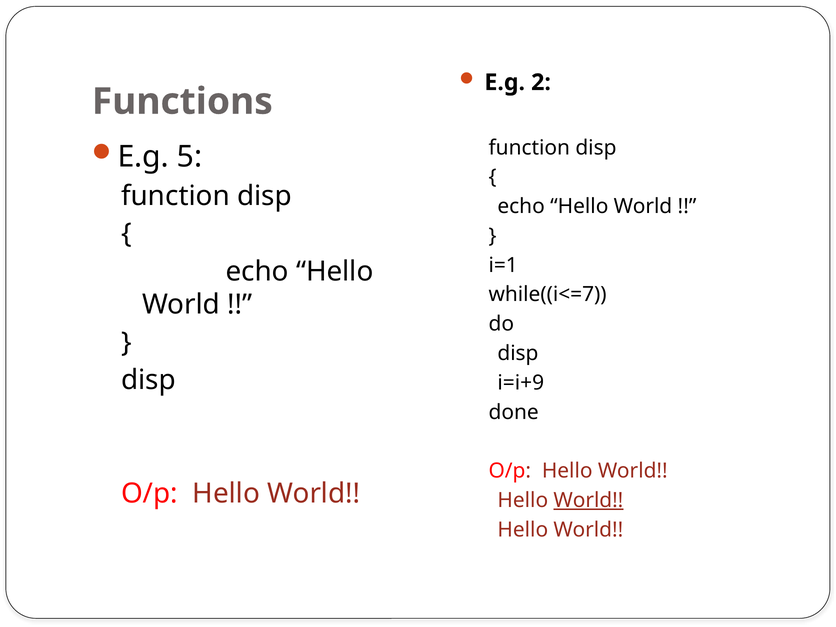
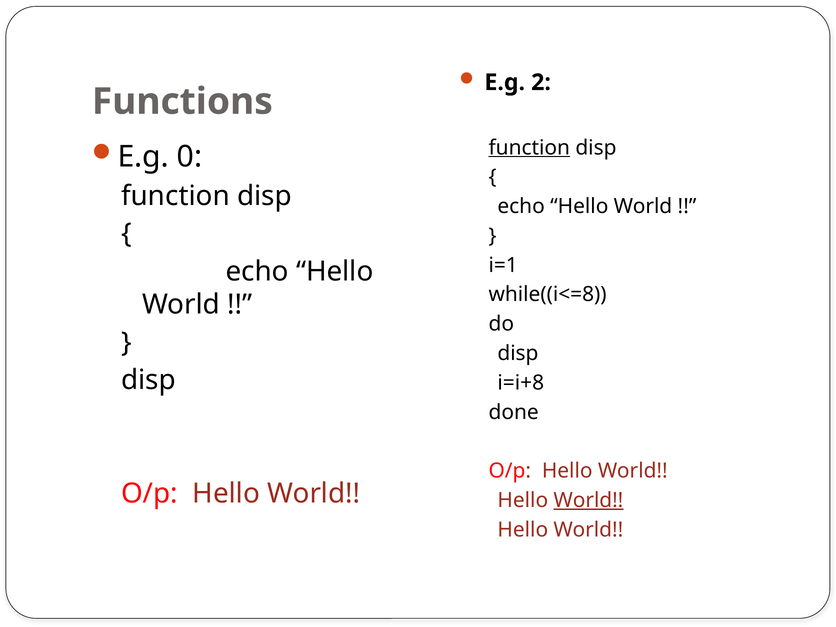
function at (529, 148) underline: none -> present
5: 5 -> 0
while((i<=7: while((i<=7 -> while((i<=8
i=i+9: i=i+9 -> i=i+8
